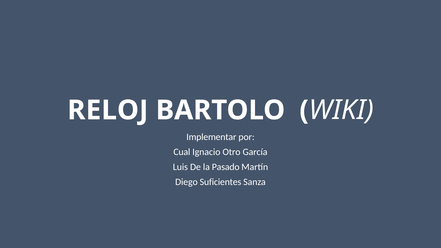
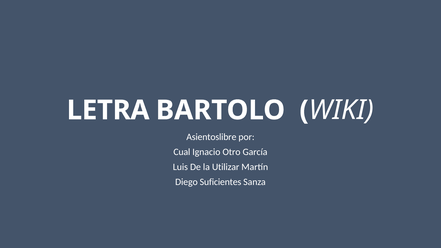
RELOJ: RELOJ -> LETRA
Implementar: Implementar -> Asientoslibre
Pasado: Pasado -> Utilizar
